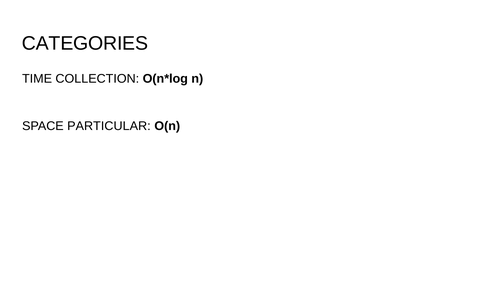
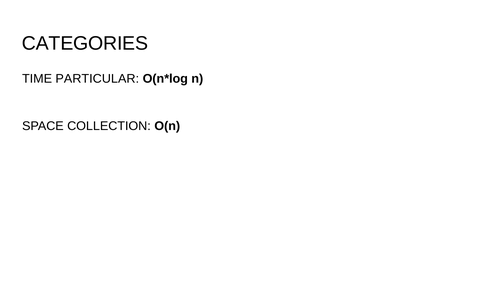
COLLECTION: COLLECTION -> PARTICULAR
PARTICULAR: PARTICULAR -> COLLECTION
